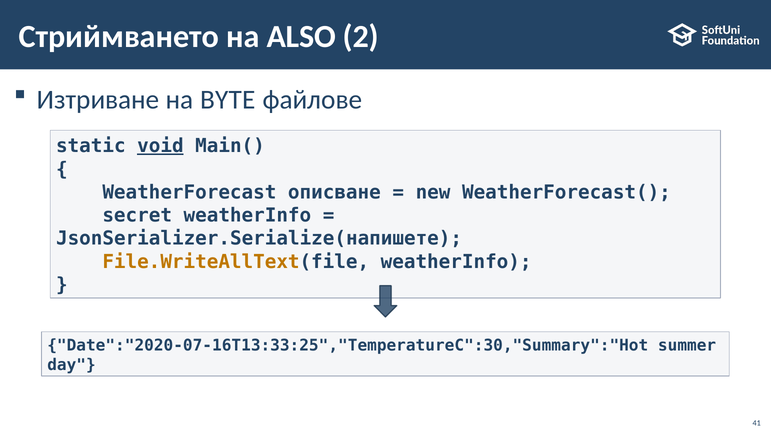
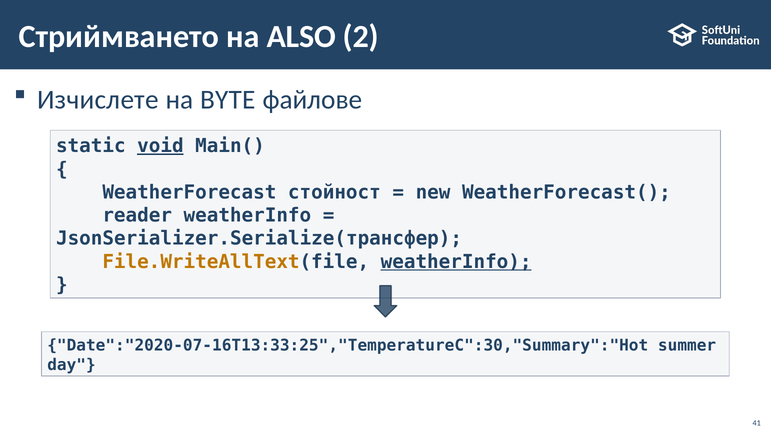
Изтриване: Изтриване -> Изчислете
описване: описване -> стойност
secret: secret -> reader
JsonSerializer.Serialize(напишете: JsonSerializer.Serialize(напишете -> JsonSerializer.Serialize(трансфер
weatherInfo at (456, 262) underline: none -> present
